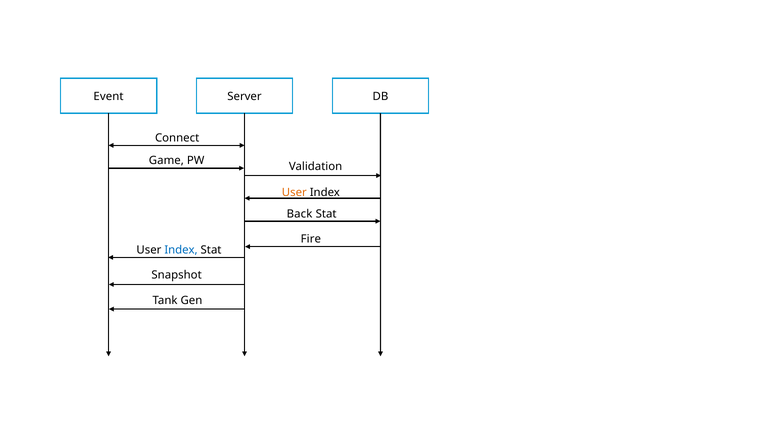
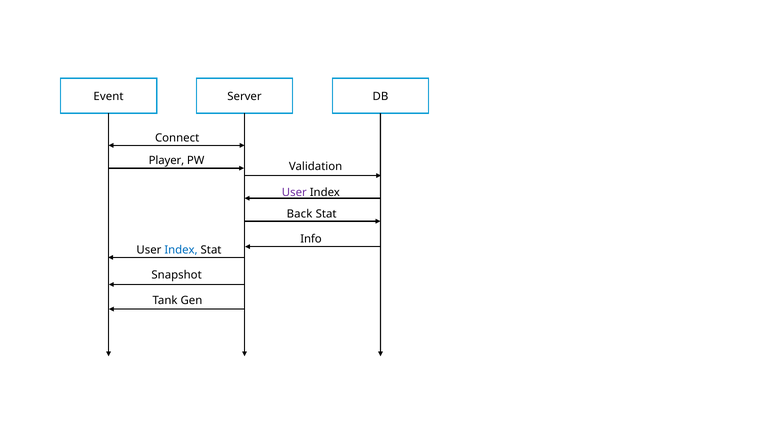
Game: Game -> Player
User at (294, 193) colour: orange -> purple
Fire: Fire -> Info
